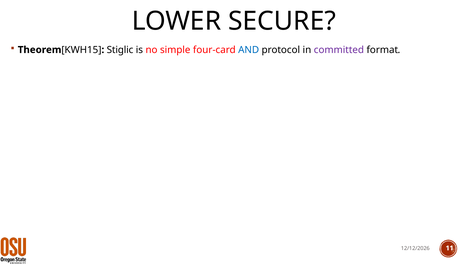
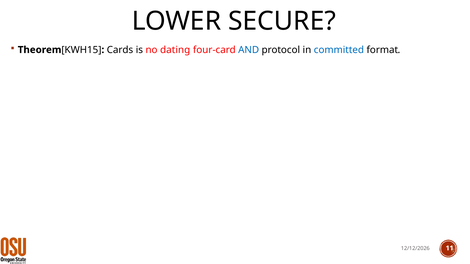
Stiglic: Stiglic -> Cards
simple: simple -> dating
committed colour: purple -> blue
